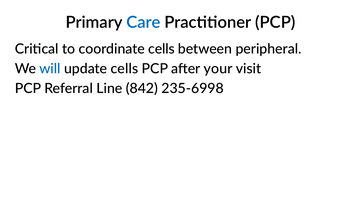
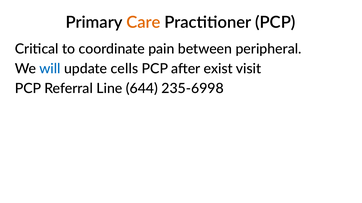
Care colour: blue -> orange
coordinate cells: cells -> pain
your: your -> exist
842: 842 -> 644
